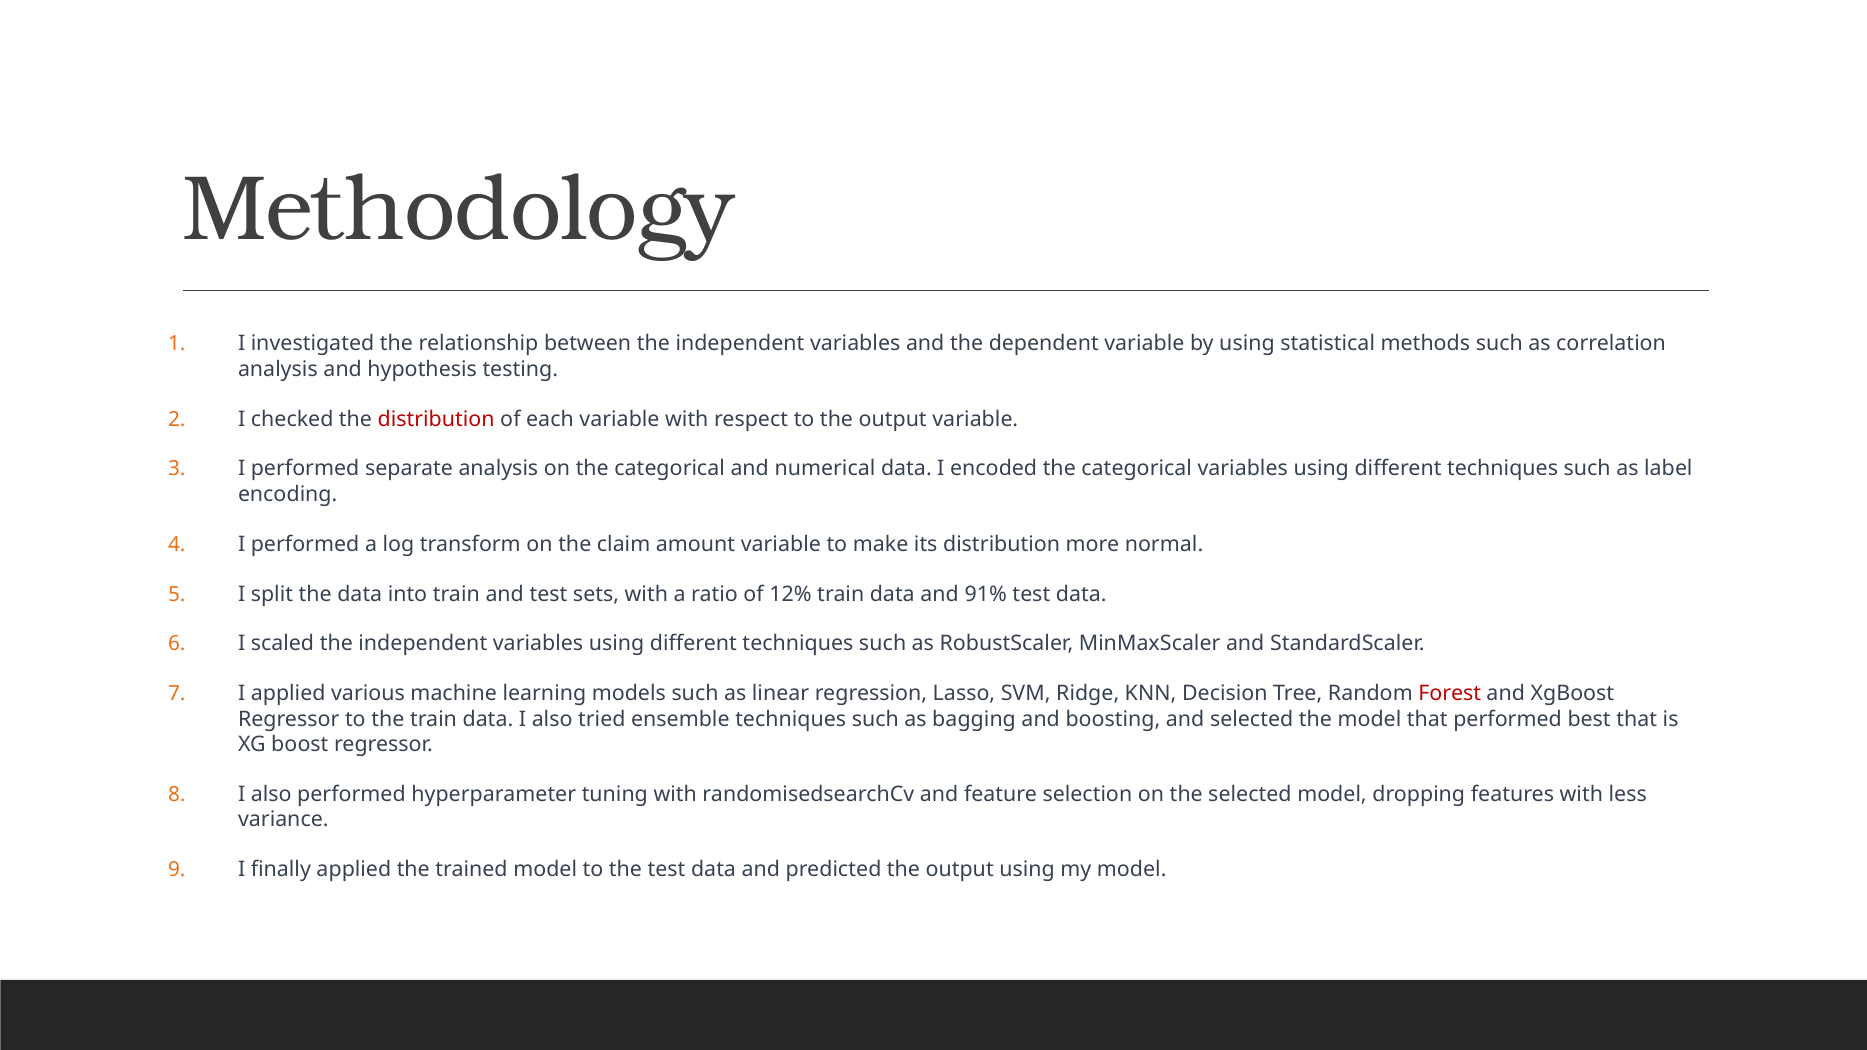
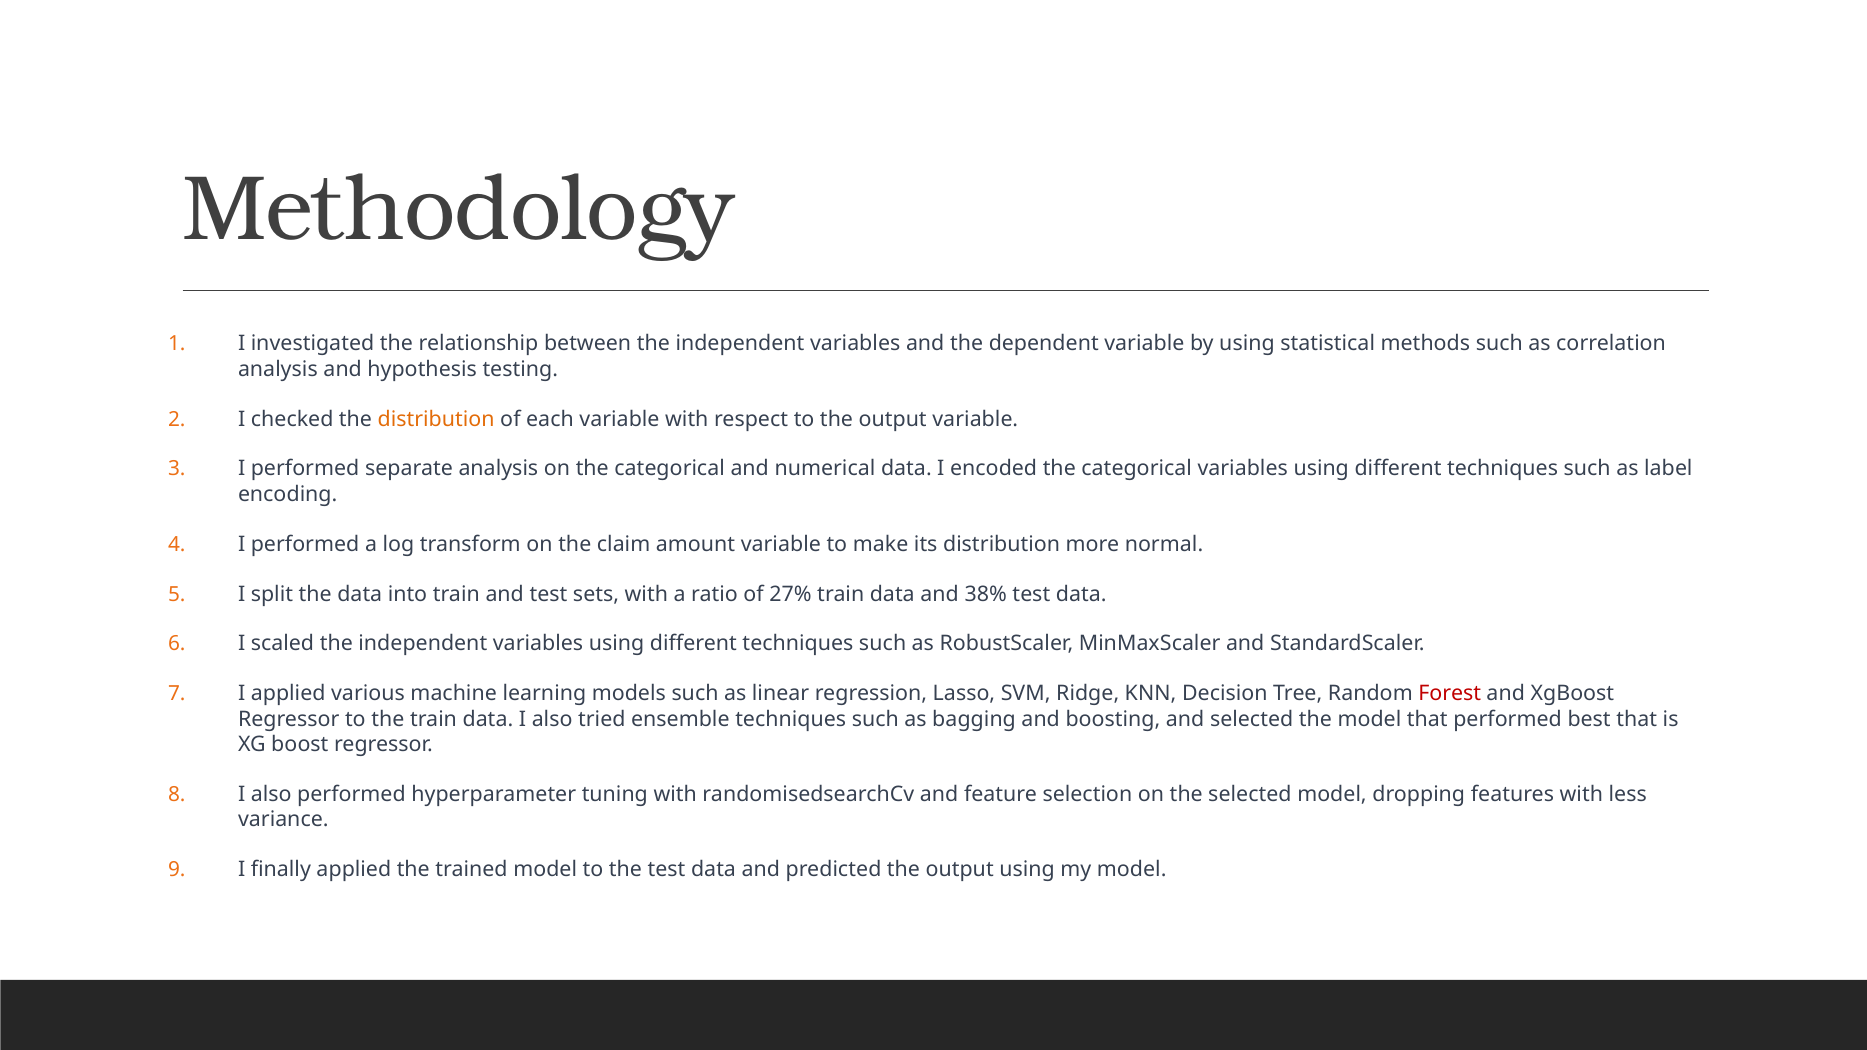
distribution at (436, 419) colour: red -> orange
12%: 12% -> 27%
91%: 91% -> 38%
